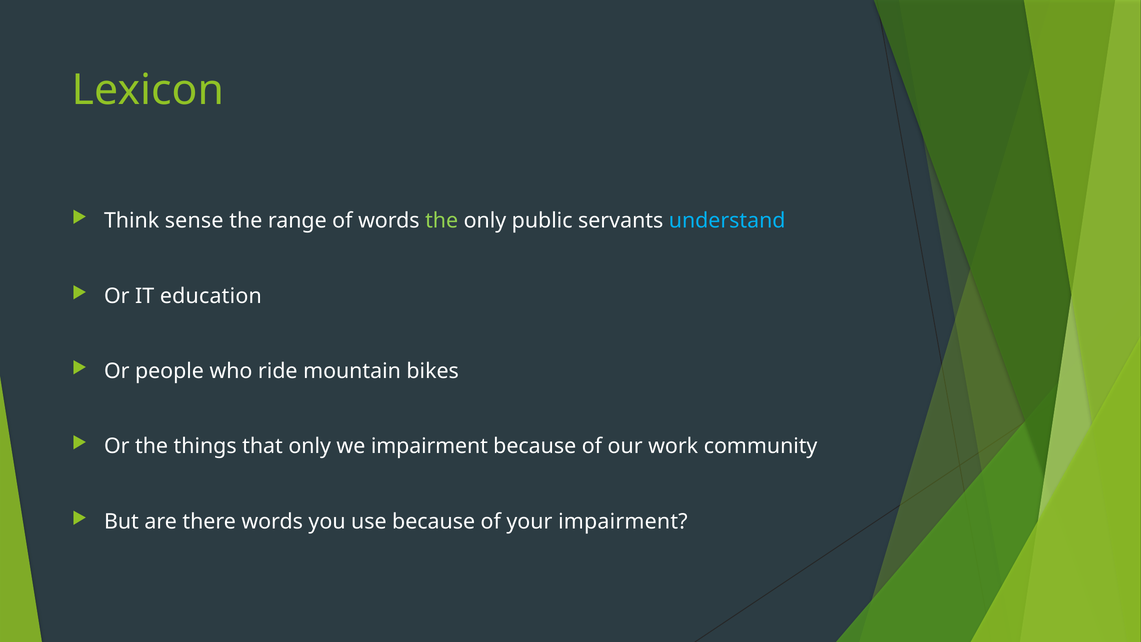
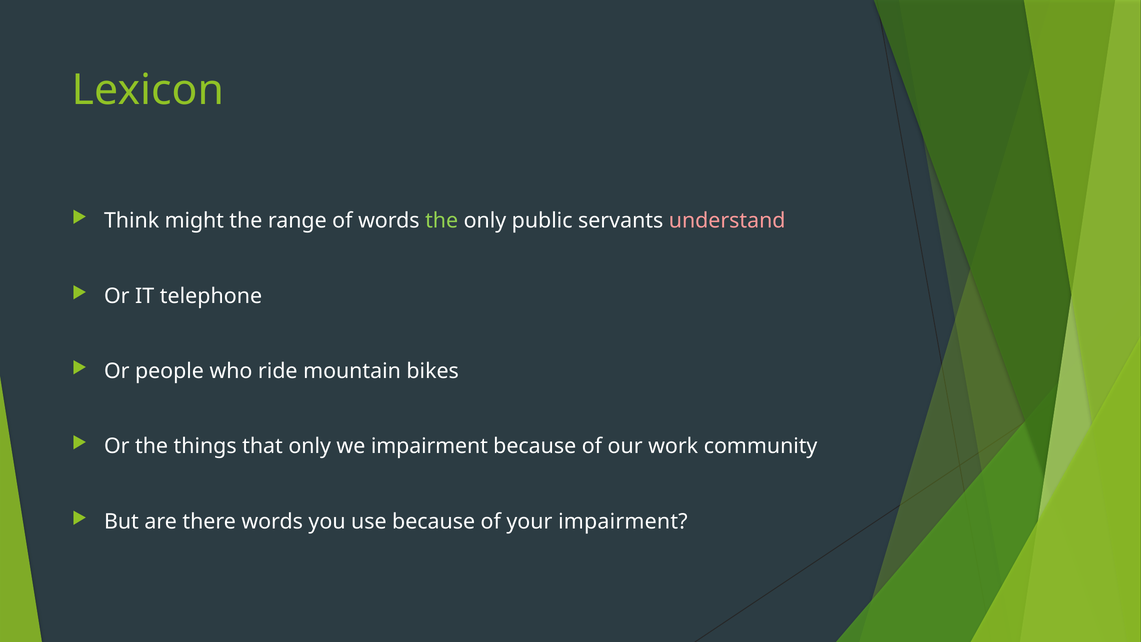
sense: sense -> might
understand colour: light blue -> pink
education: education -> telephone
